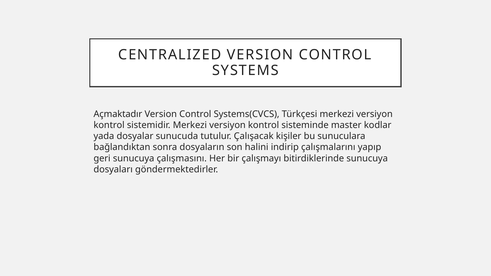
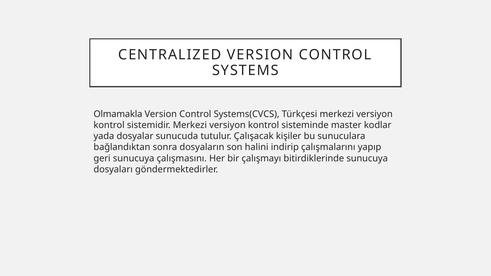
Açmaktadır: Açmaktadır -> Olmamakla
